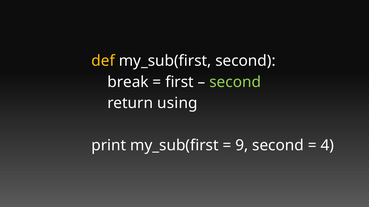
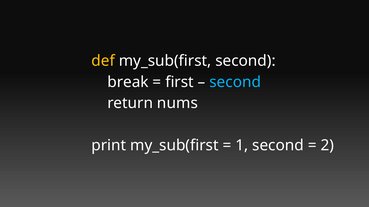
second at (235, 82) colour: light green -> light blue
using: using -> nums
9: 9 -> 1
4: 4 -> 2
